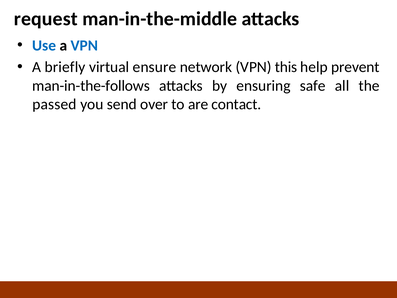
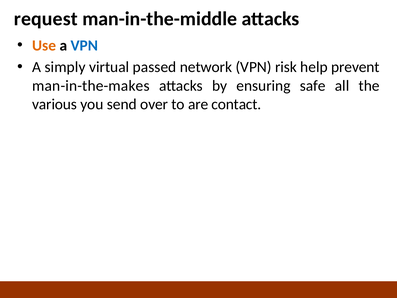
Use colour: blue -> orange
briefly: briefly -> simply
ensure: ensure -> passed
this: this -> risk
man-in-the-follows: man-in-the-follows -> man-in-the-makes
passed: passed -> various
